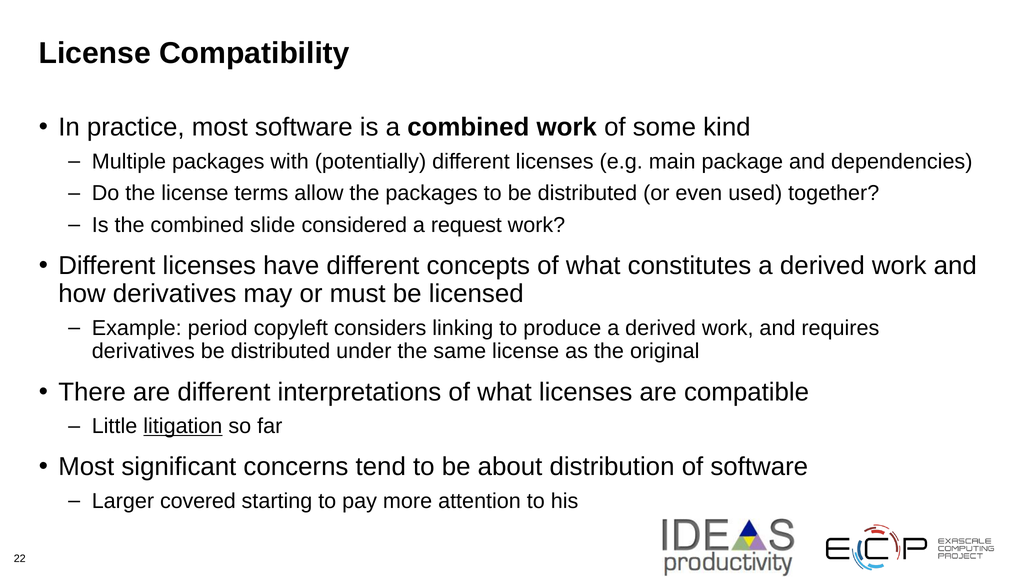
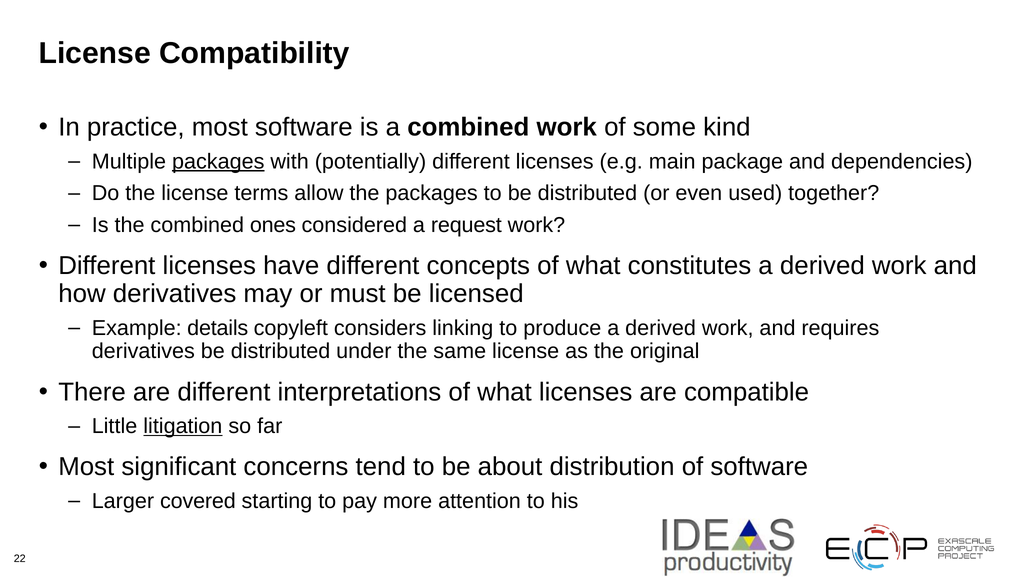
packages at (218, 161) underline: none -> present
slide: slide -> ones
period: period -> details
